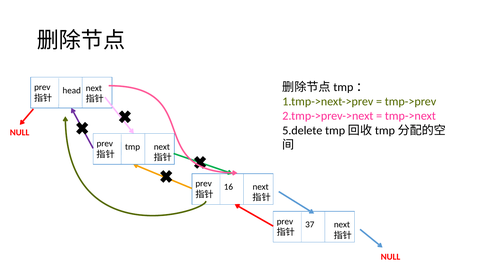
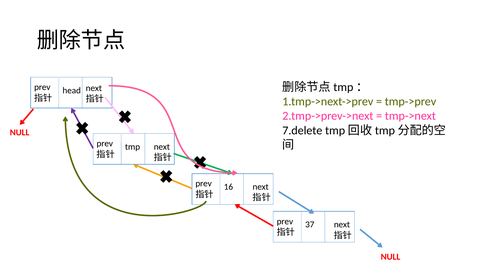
5.delete: 5.delete -> 7.delete
